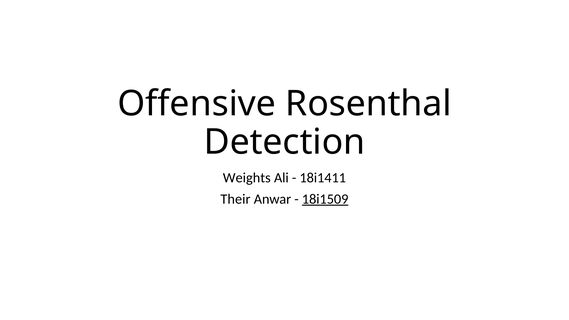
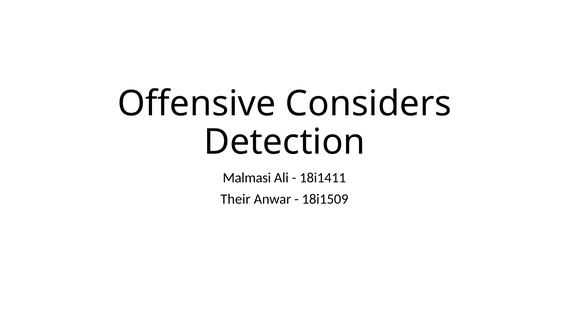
Rosenthal: Rosenthal -> Considers
Weights: Weights -> Malmasi
18i1509 underline: present -> none
